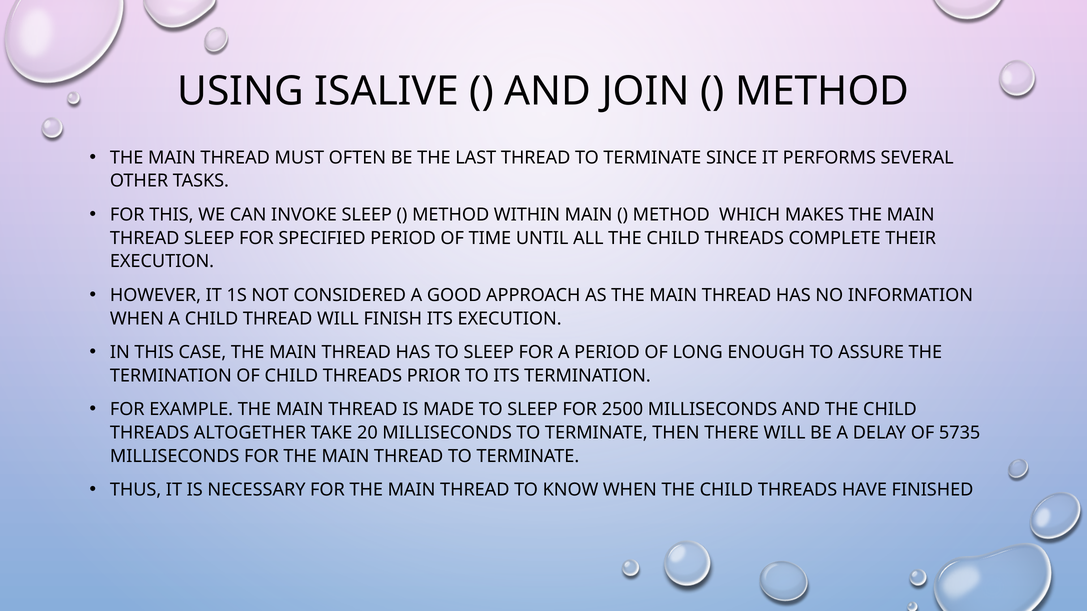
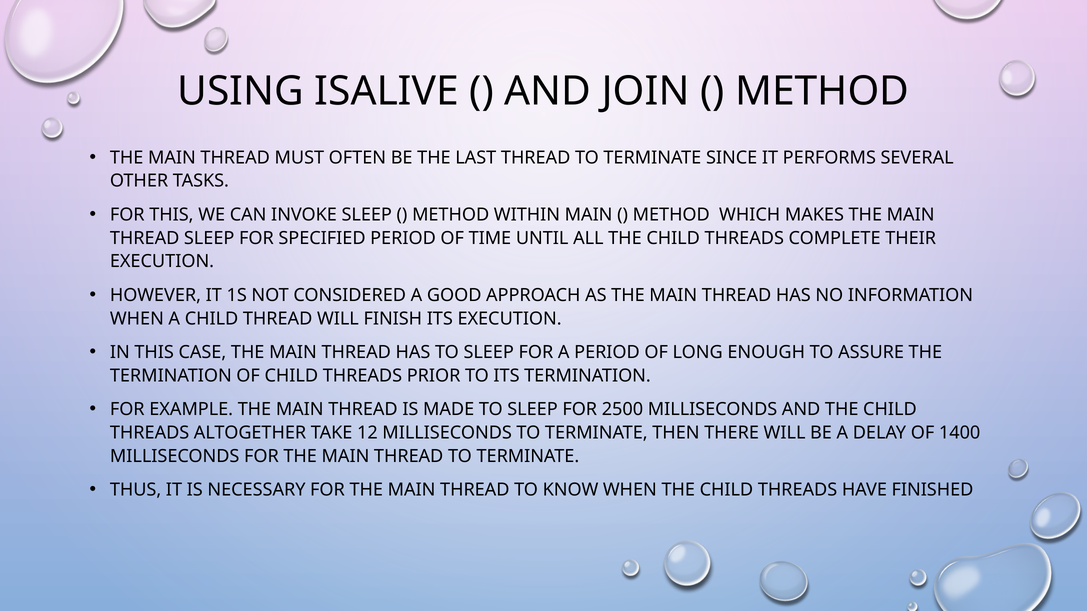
20: 20 -> 12
5735: 5735 -> 1400
